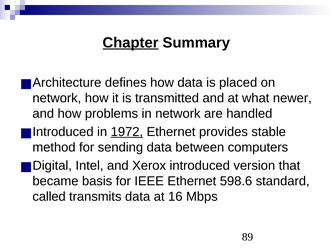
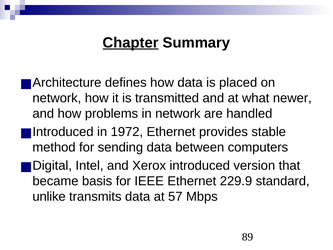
1972 underline: present -> none
598.6: 598.6 -> 229.9
called: called -> unlike
16: 16 -> 57
